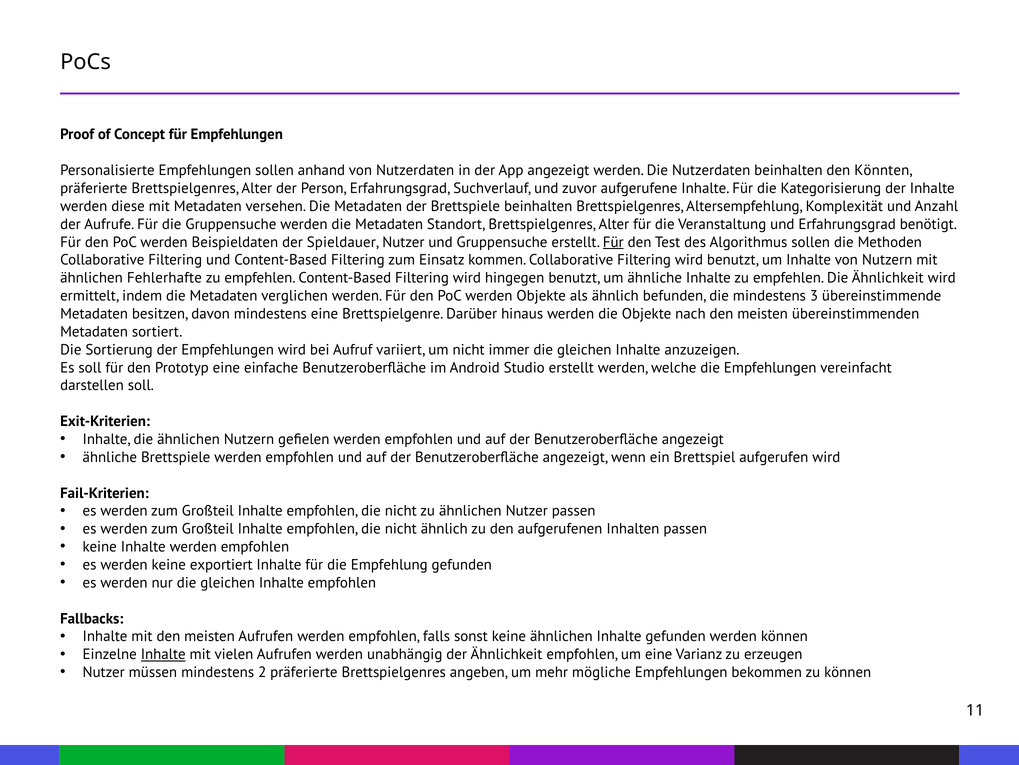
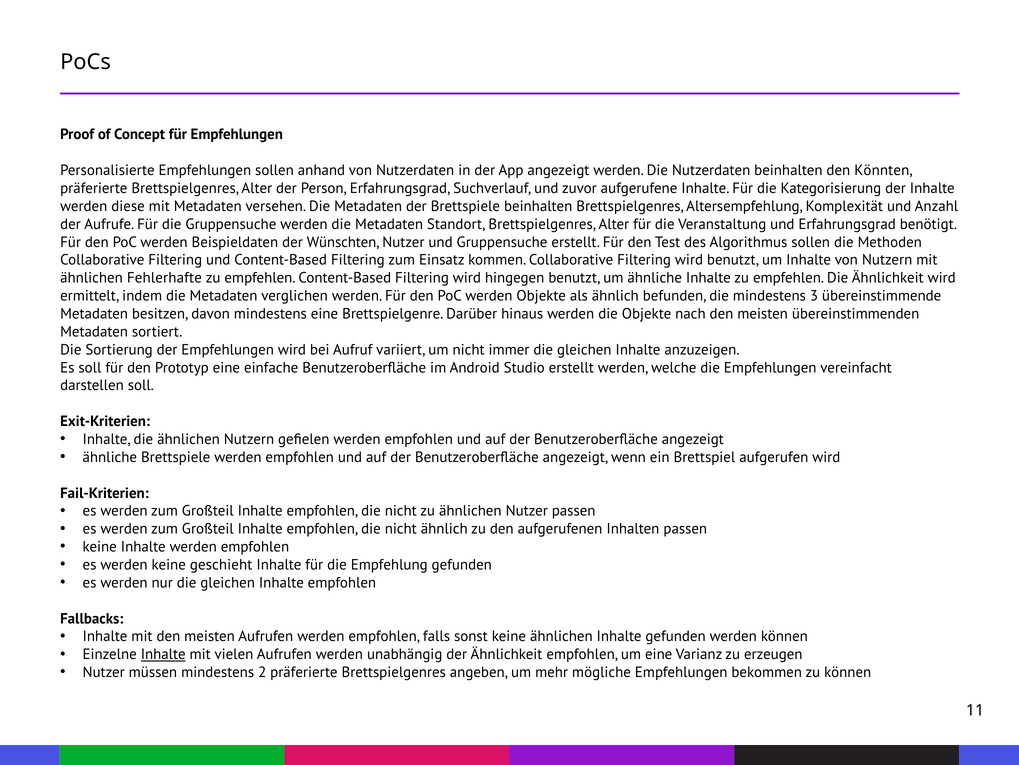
Spieldauer: Spieldauer -> Wünschten
Für at (613, 242) underline: present -> none
exportiert: exportiert -> geschieht
